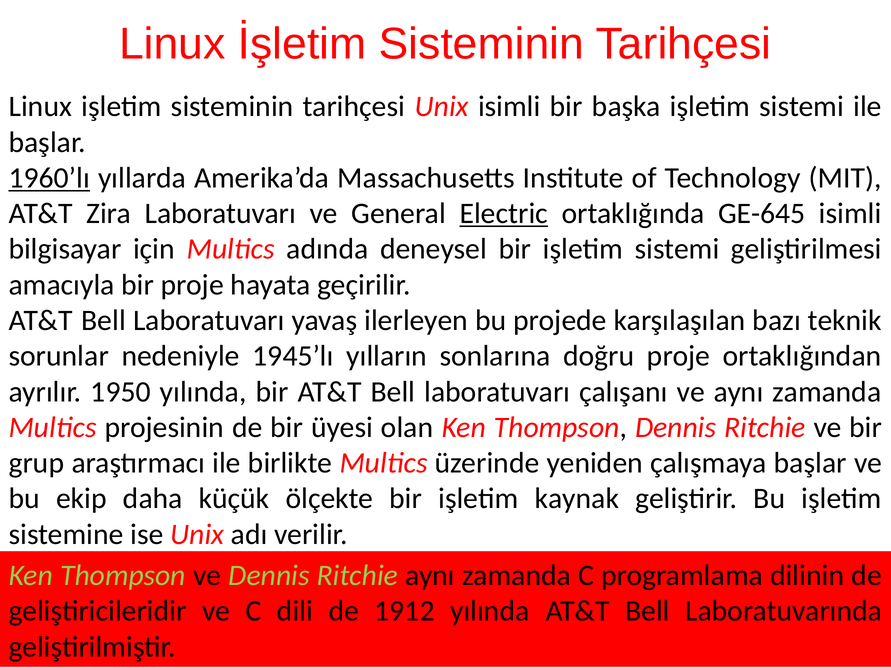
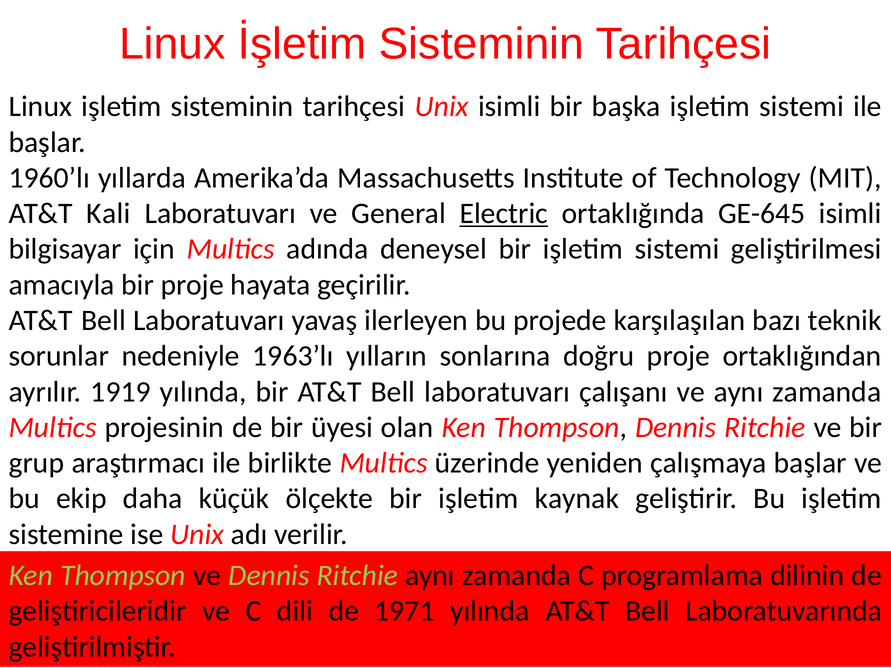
1960’lı underline: present -> none
Zira: Zira -> Kali
1945’lı: 1945’lı -> 1963’lı
1950: 1950 -> 1919
1912: 1912 -> 1971
